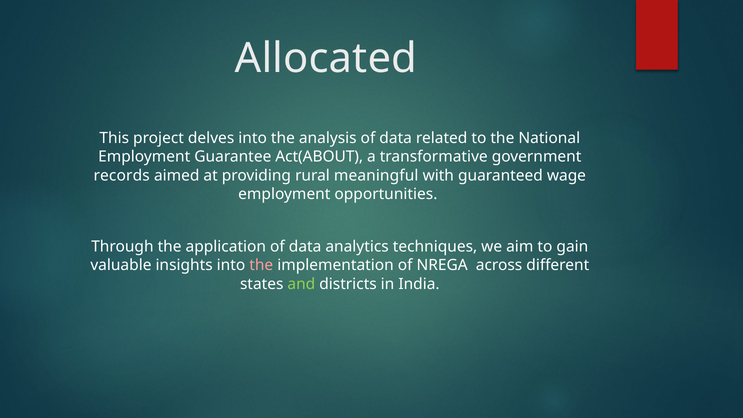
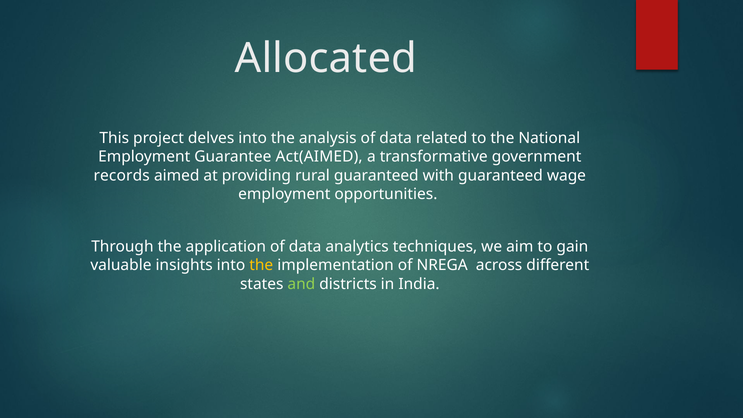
Act(ABOUT: Act(ABOUT -> Act(AIMED
rural meaningful: meaningful -> guaranteed
the at (261, 265) colour: pink -> yellow
